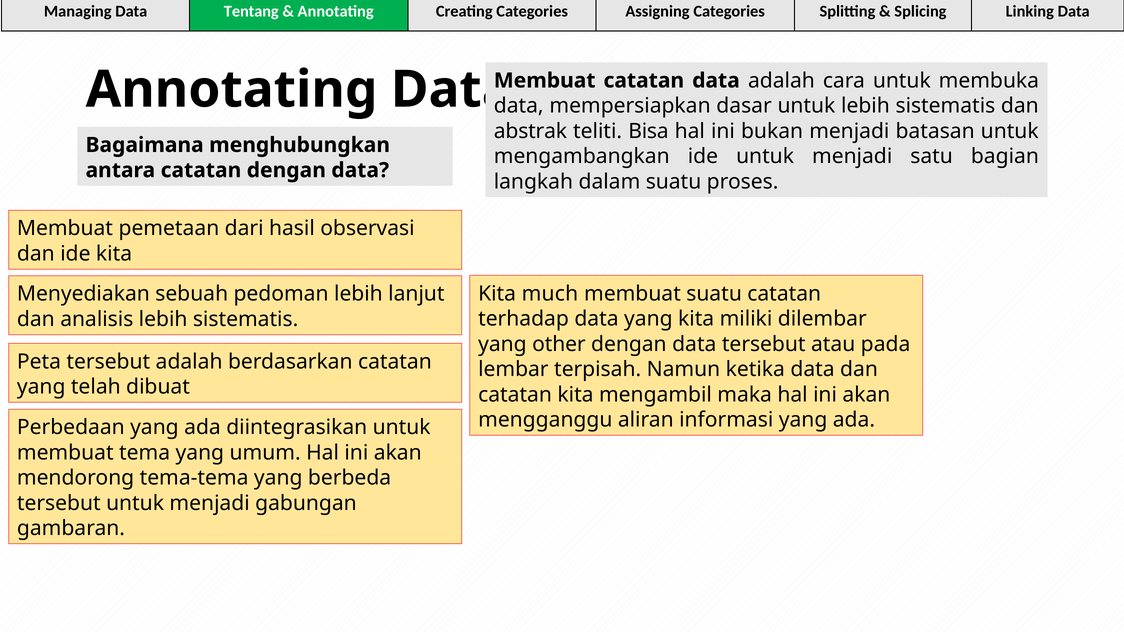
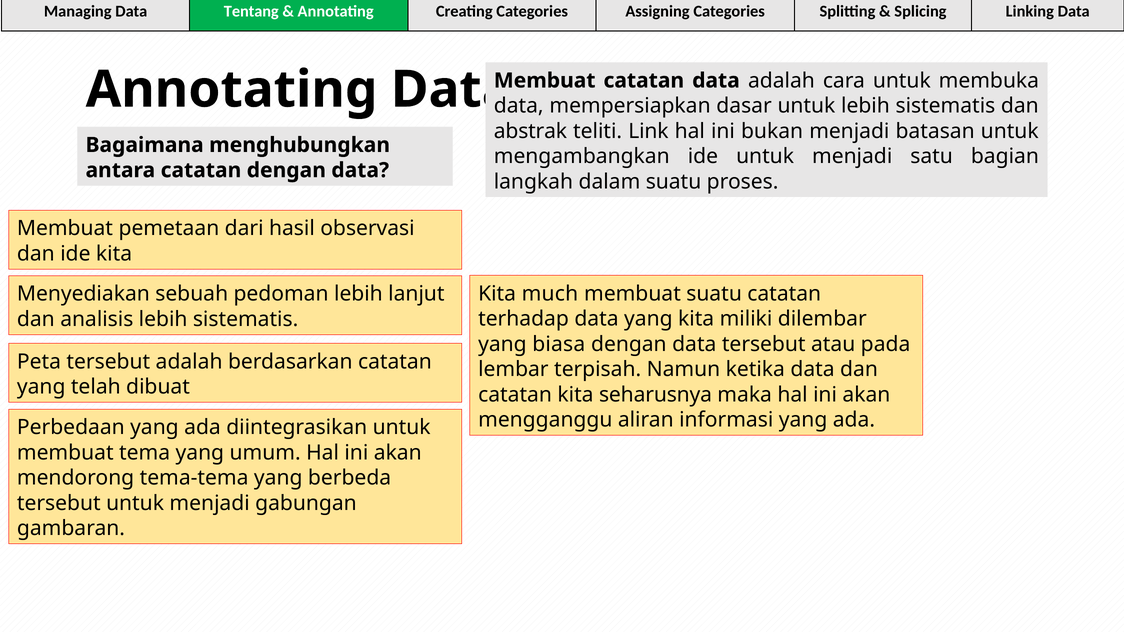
Bisa: Bisa -> Link
other: other -> biasa
mengambil: mengambil -> seharusnya
